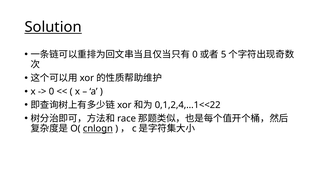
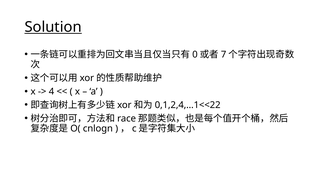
5: 5 -> 7
0 at (51, 92): 0 -> 4
cnlogn underline: present -> none
